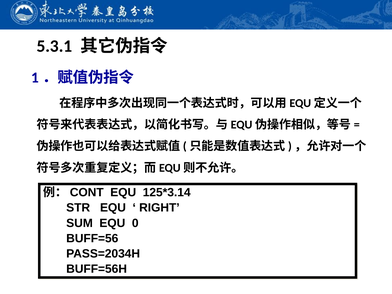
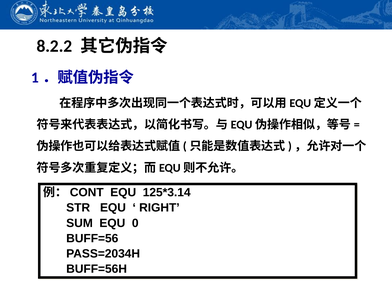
5.3.1: 5.3.1 -> 8.2.2
